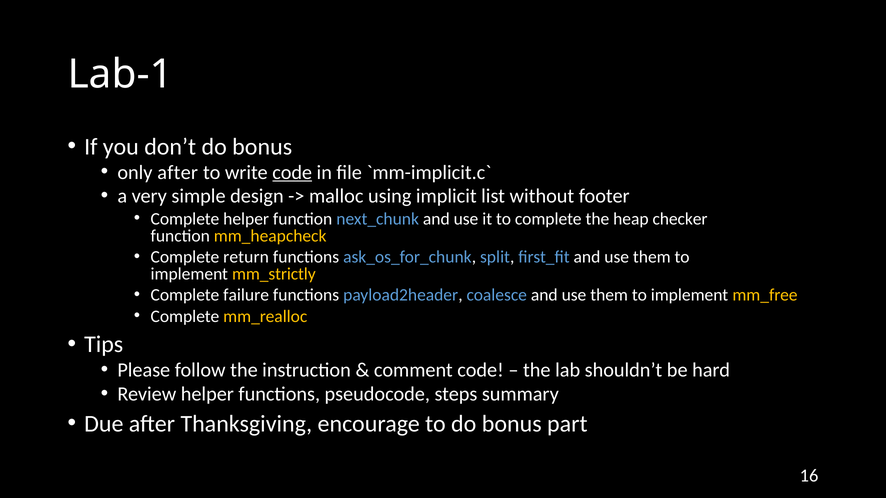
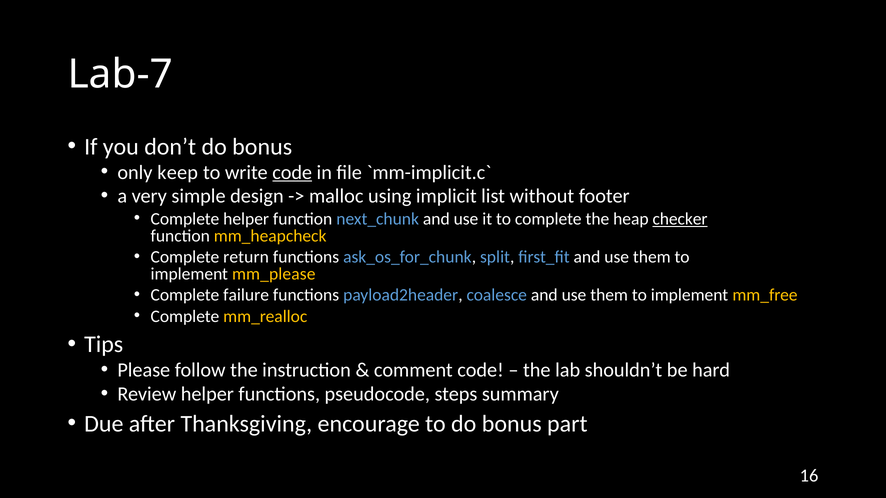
Lab-1: Lab-1 -> Lab-7
only after: after -> keep
checker underline: none -> present
mm_strictly: mm_strictly -> mm_please
